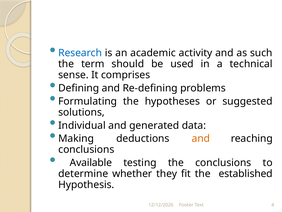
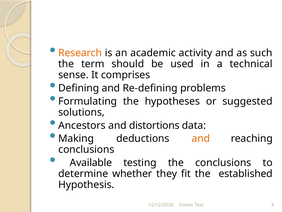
Research colour: blue -> orange
Individual: Individual -> Ancestors
generated: generated -> distortions
